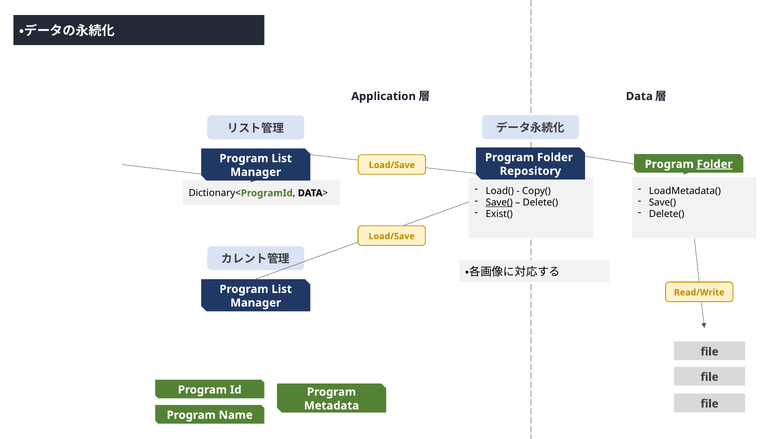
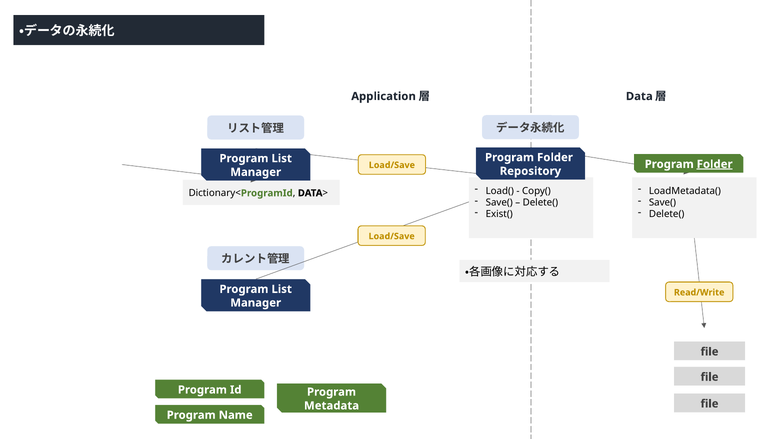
Save( at (499, 202) underline: present -> none
